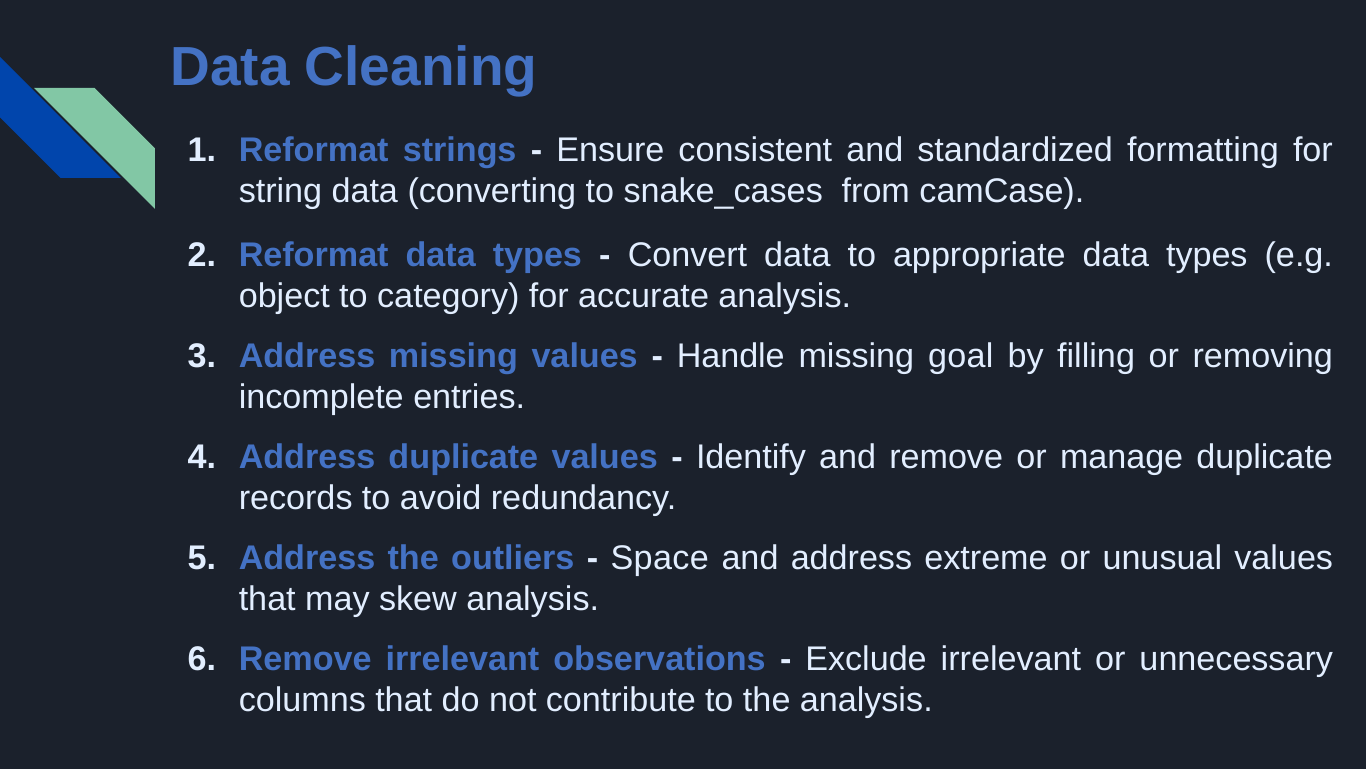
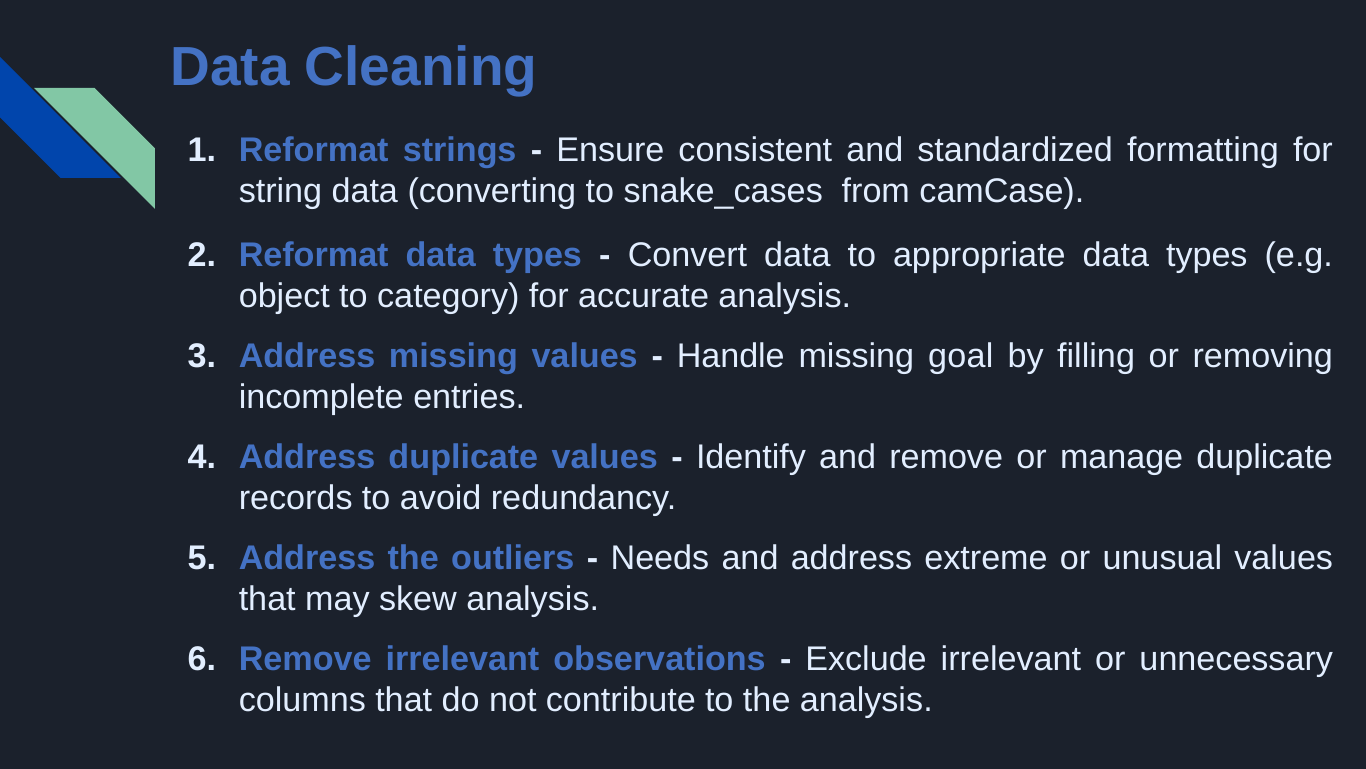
Space: Space -> Needs
